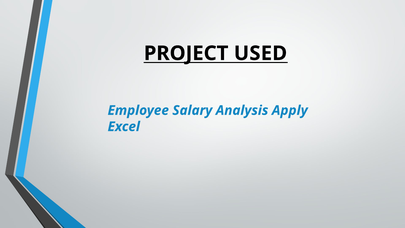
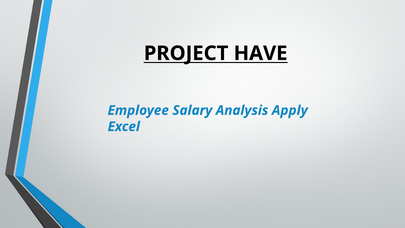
USED: USED -> HAVE
